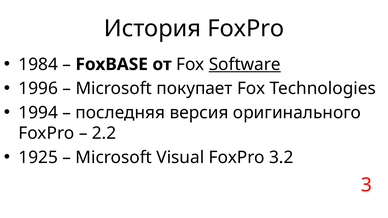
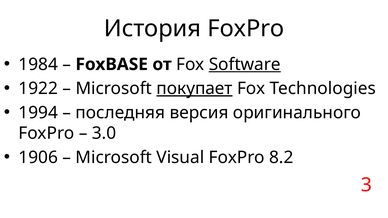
1996: 1996 -> 1922
покупает underline: none -> present
2.2: 2.2 -> 3.0
1925: 1925 -> 1906
3.2: 3.2 -> 8.2
